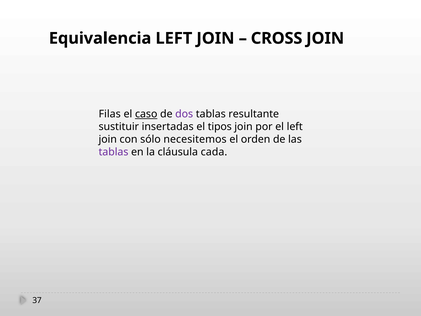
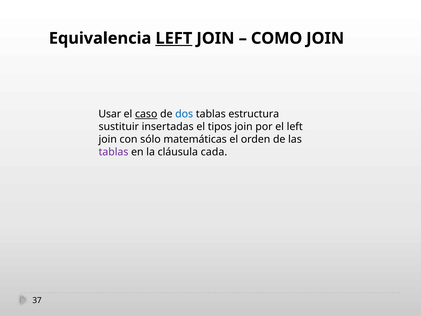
LEFT at (174, 38) underline: none -> present
CROSS: CROSS -> COMO
Filas: Filas -> Usar
dos colour: purple -> blue
resultante: resultante -> estructura
necesitemos: necesitemos -> matemáticas
